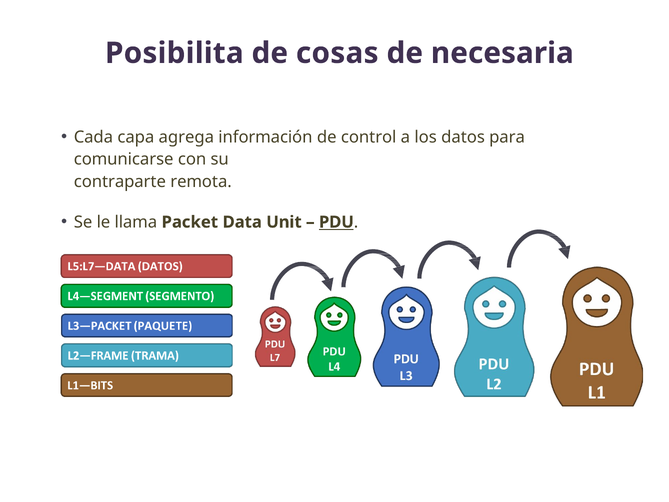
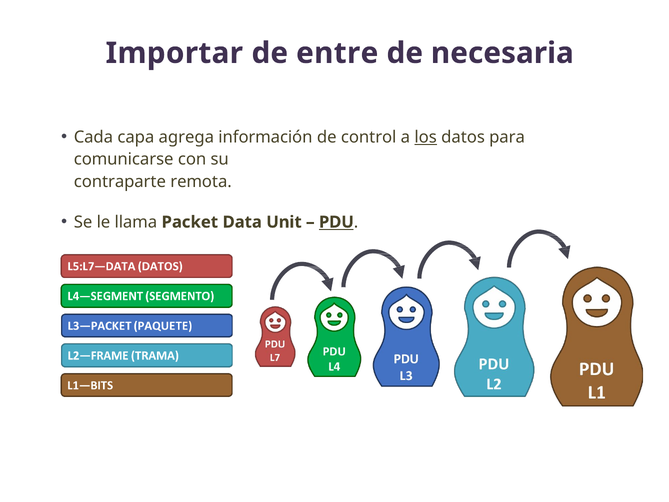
Posibilita: Posibilita -> Importar
cosas: cosas -> entre
los underline: none -> present
